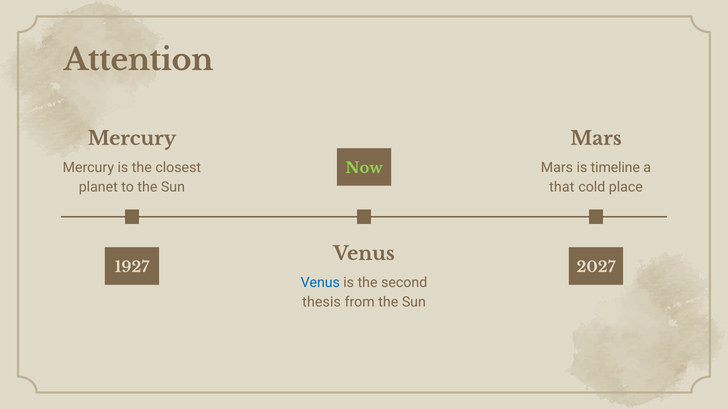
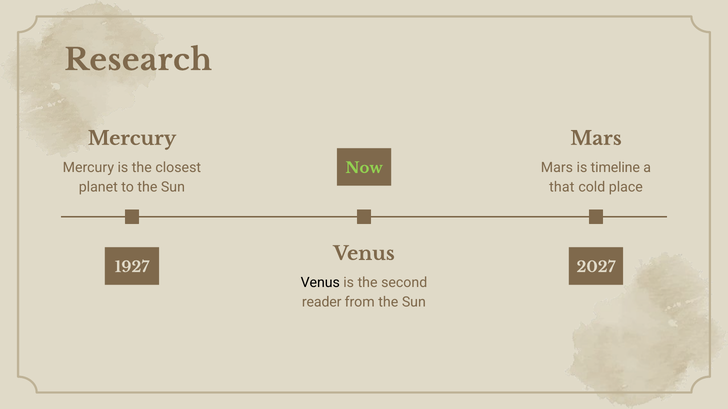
Attention: Attention -> Research
Venus at (320, 283) colour: blue -> black
thesis: thesis -> reader
